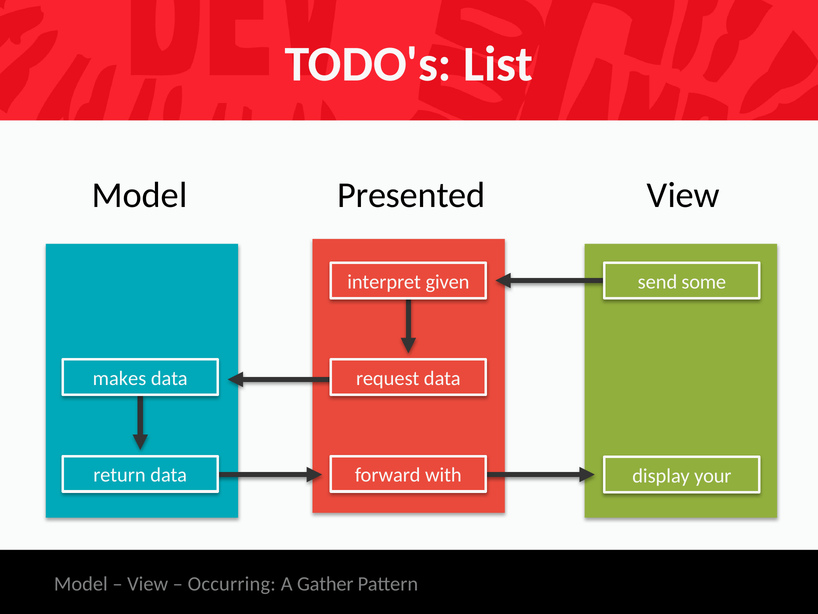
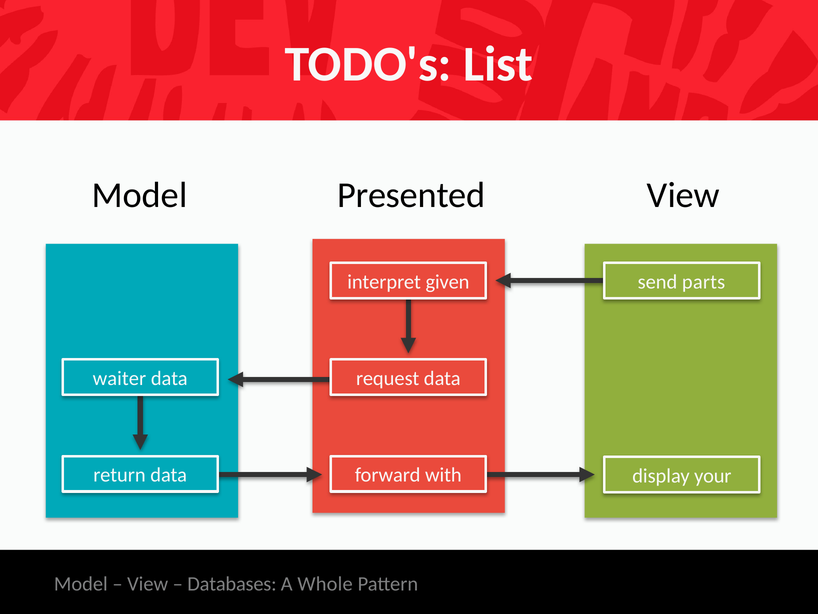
some: some -> parts
makes: makes -> waiter
Occurring: Occurring -> Databases
Gather: Gather -> Whole
